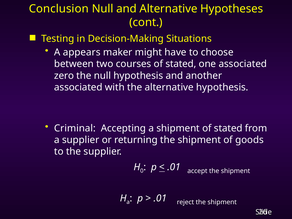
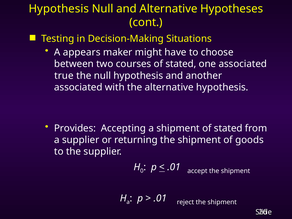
Conclusion at (59, 9): Conclusion -> Hypothesis
zero: zero -> true
Criminal: Criminal -> Provides
